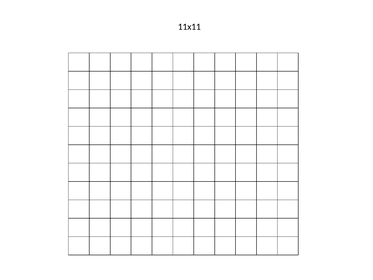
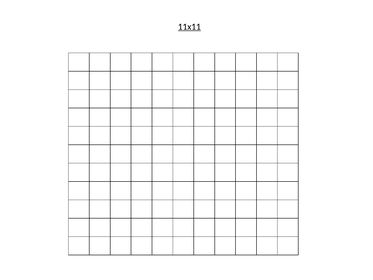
11x11 underline: none -> present
